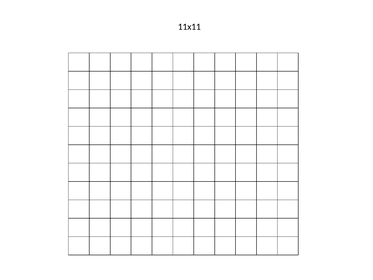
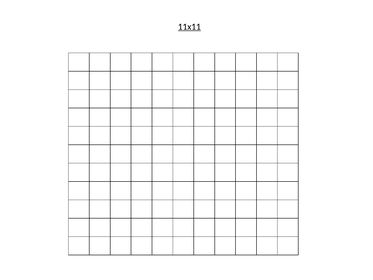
11x11 underline: none -> present
